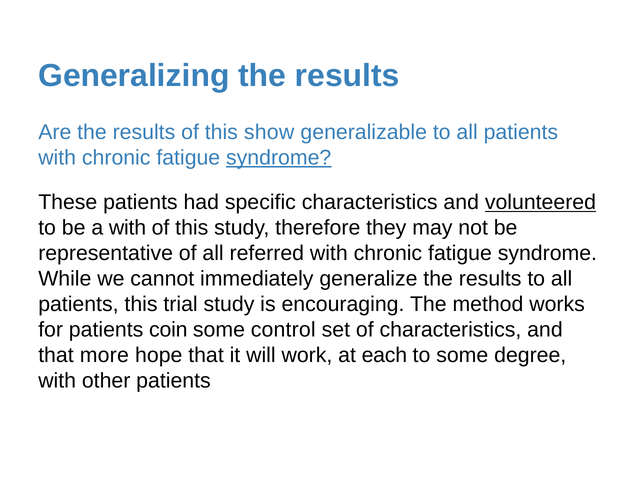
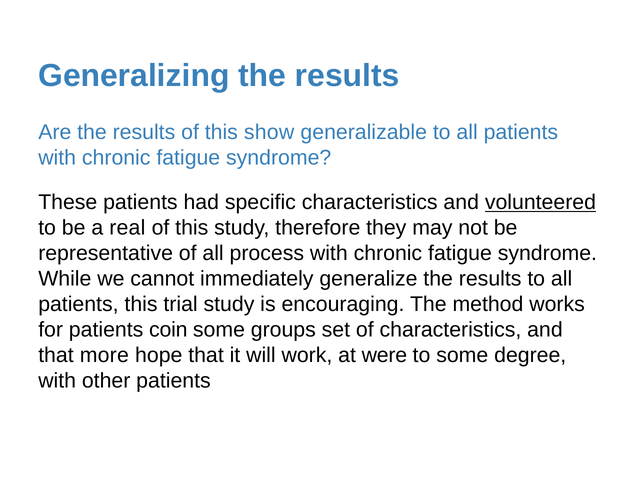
syndrome at (279, 158) underline: present -> none
a with: with -> real
referred: referred -> process
control: control -> groups
each: each -> were
